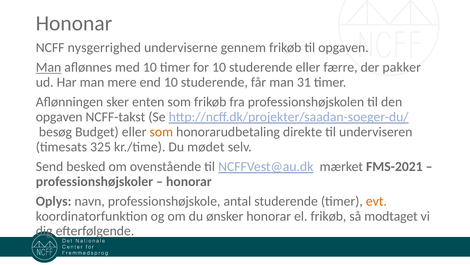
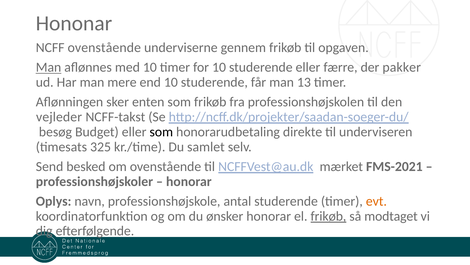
NCFF nysgerrighed: nysgerrighed -> ovenstående
31: 31 -> 13
opgaven at (59, 117): opgaven -> vejleder
som at (161, 132) colour: orange -> black
mødet: mødet -> samlet
frikøb at (328, 216) underline: none -> present
